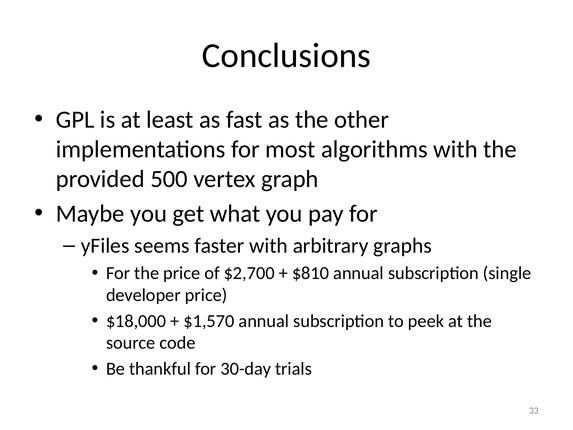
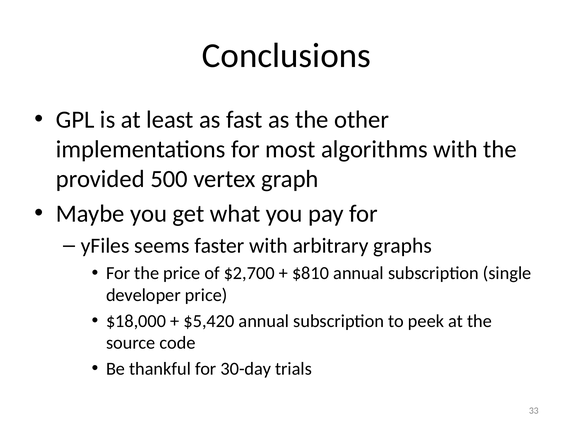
$1,570: $1,570 -> $5,420
